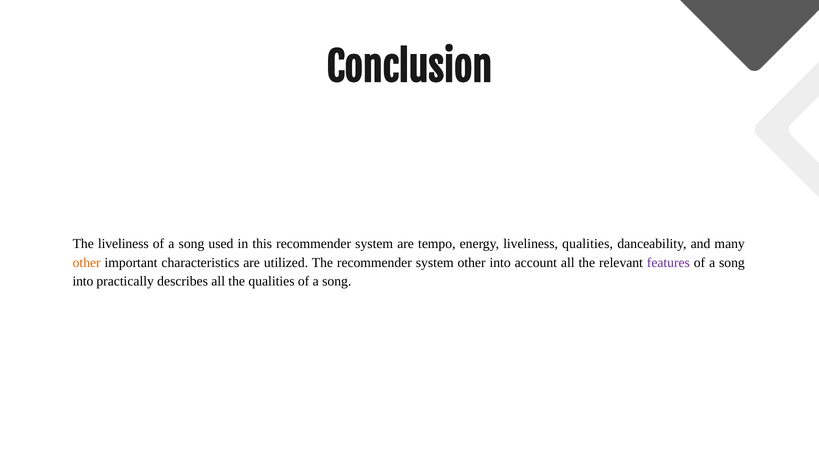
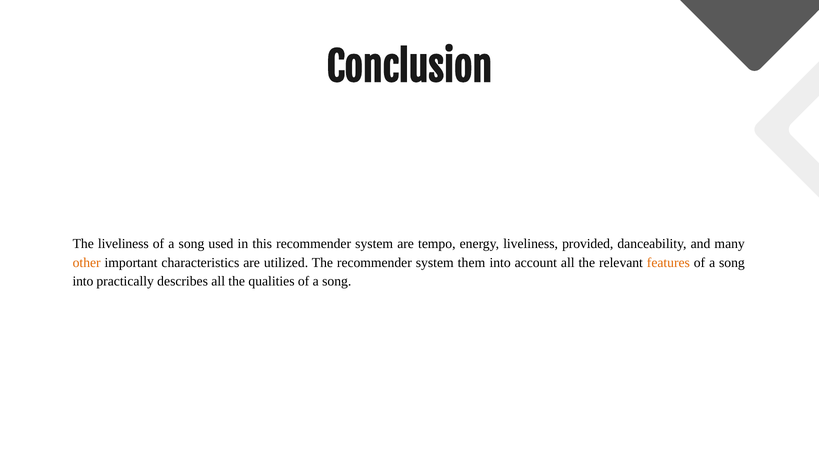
liveliness qualities: qualities -> provided
system other: other -> them
features colour: purple -> orange
